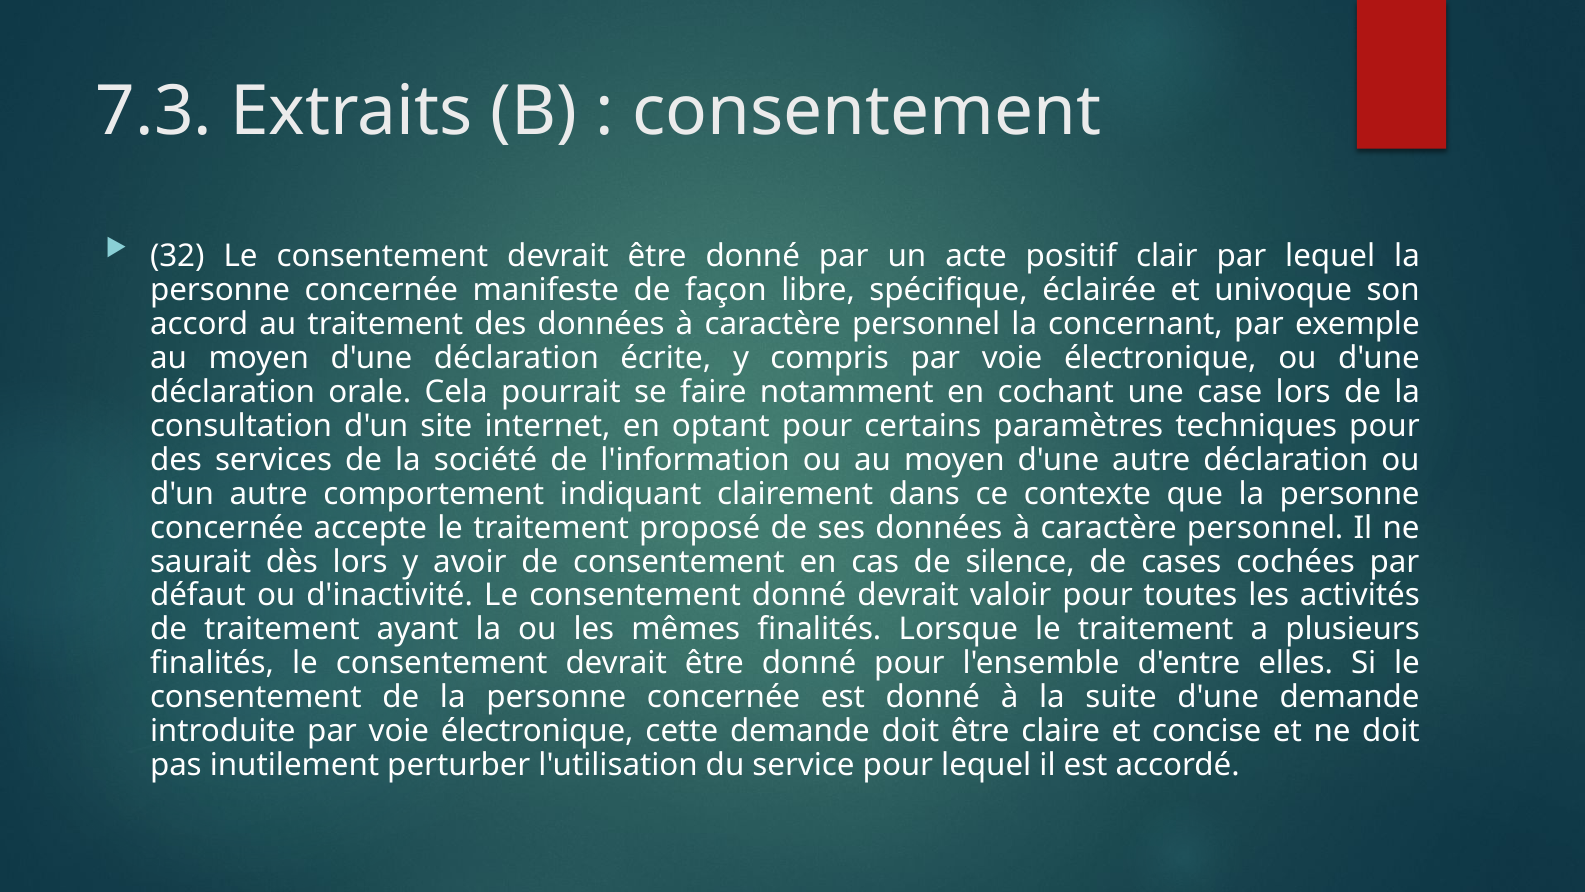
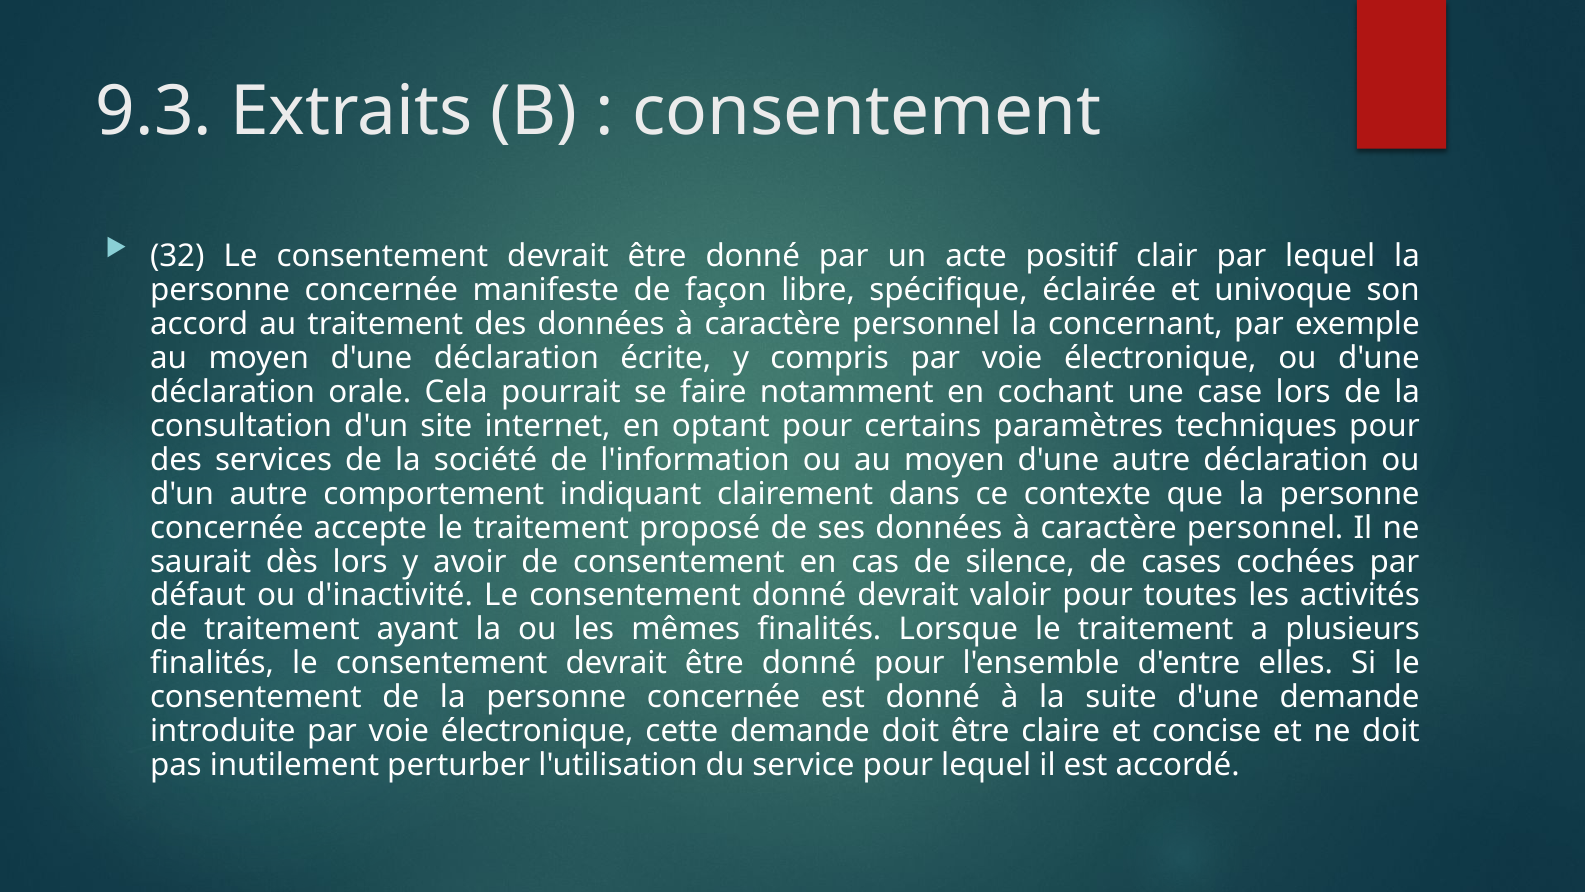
7.3: 7.3 -> 9.3
